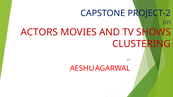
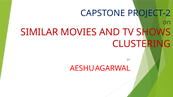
ACTORS: ACTORS -> SIMILAR
